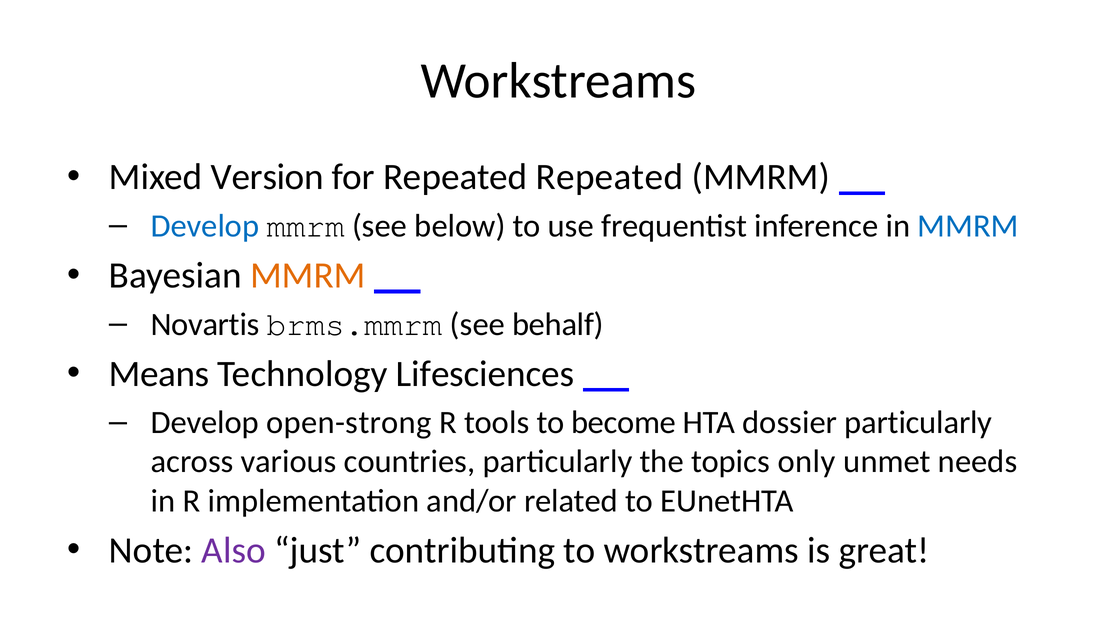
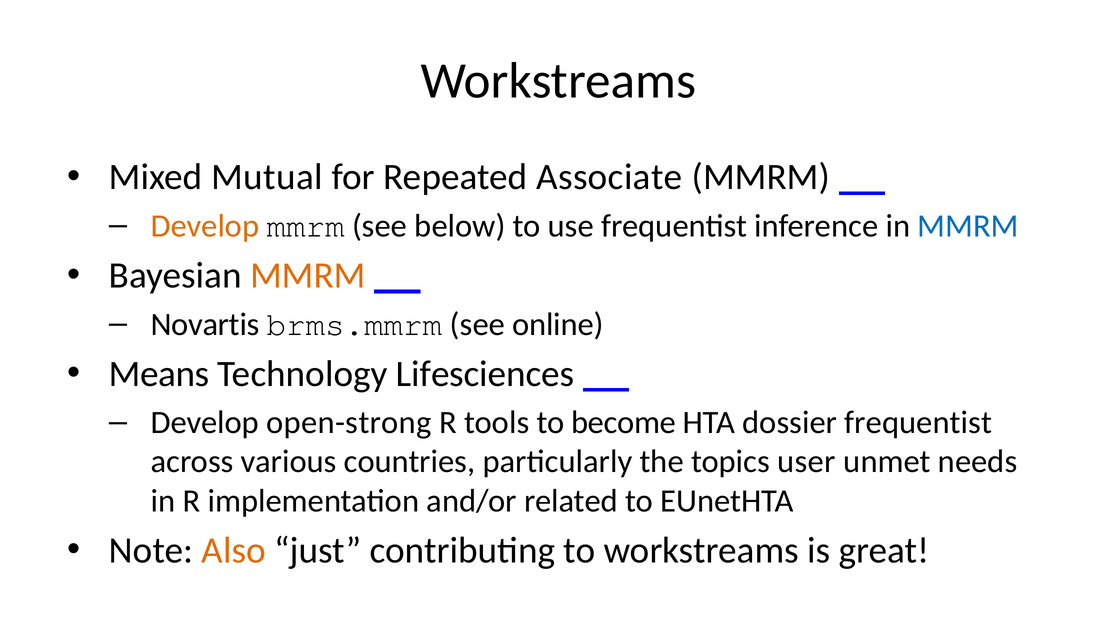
Version: Version -> Mutual
Repeated Repeated: Repeated -> Associate
Develop at (205, 226) colour: blue -> orange
behalf: behalf -> online
dossier particularly: particularly -> frequentist
only: only -> user
Also colour: purple -> orange
